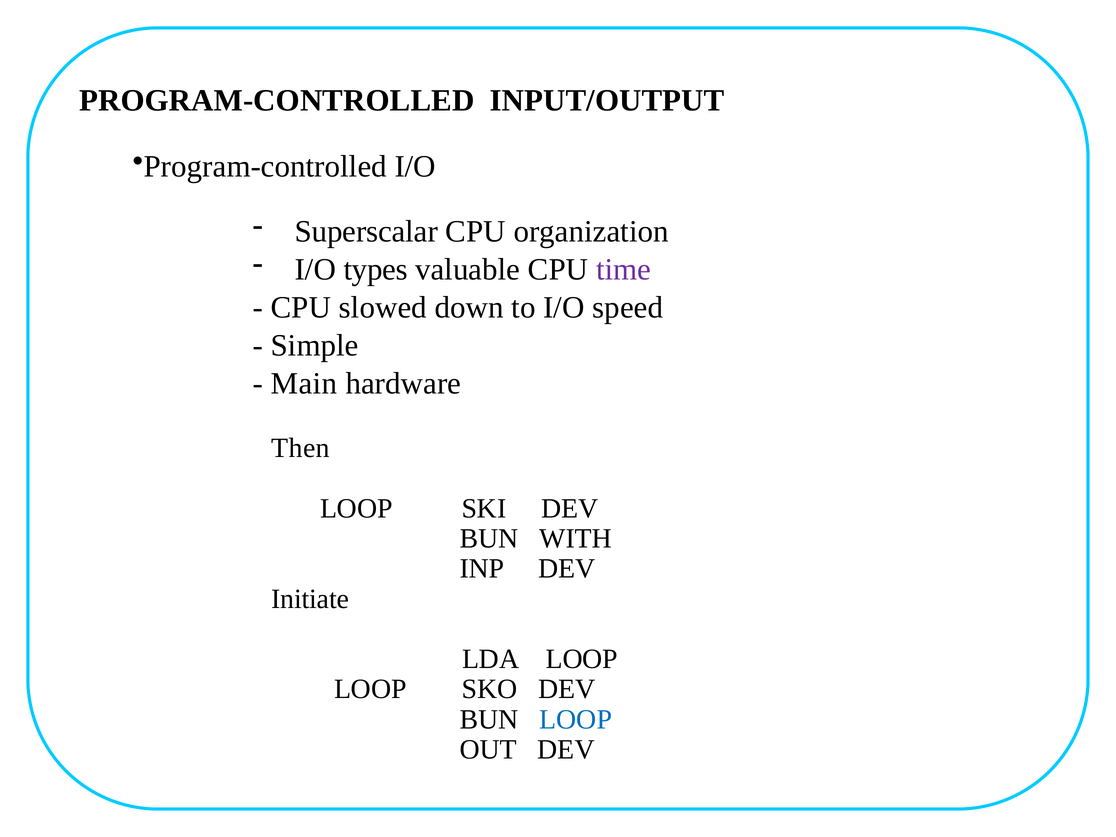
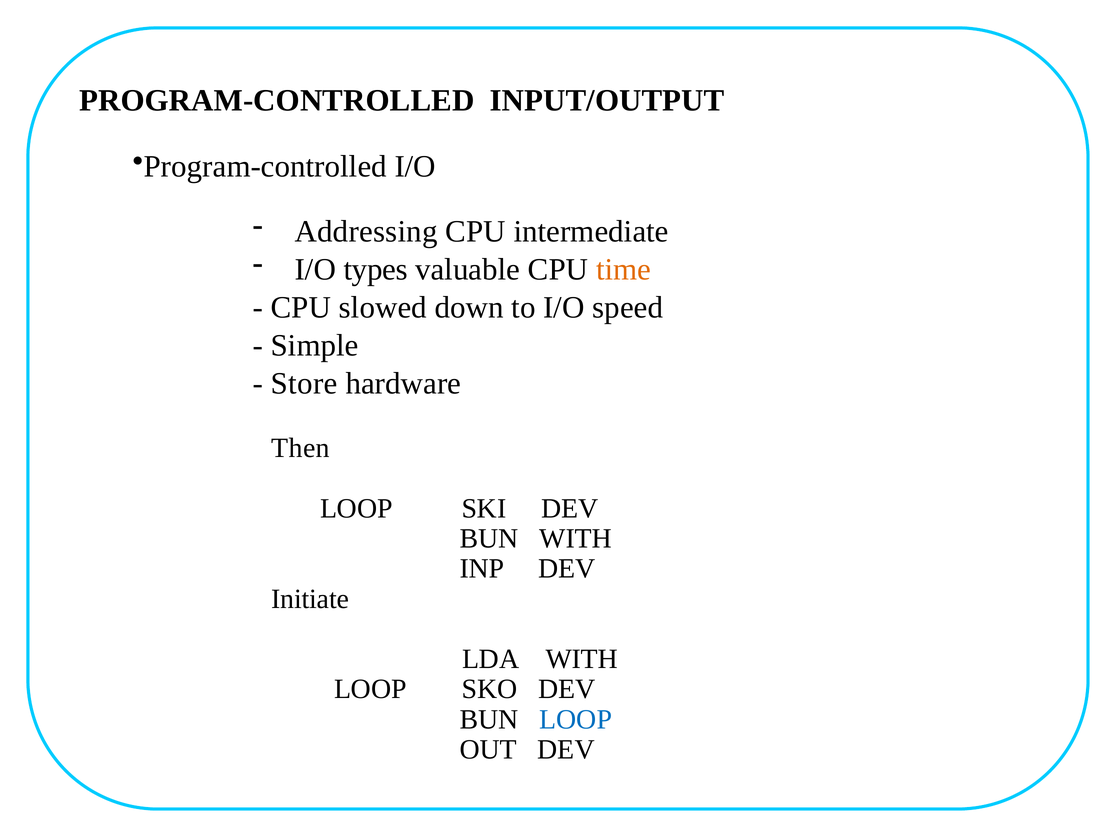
Superscalar: Superscalar -> Addressing
organization: organization -> intermediate
time colour: purple -> orange
Main: Main -> Store
LDA LOOP: LOOP -> WITH
